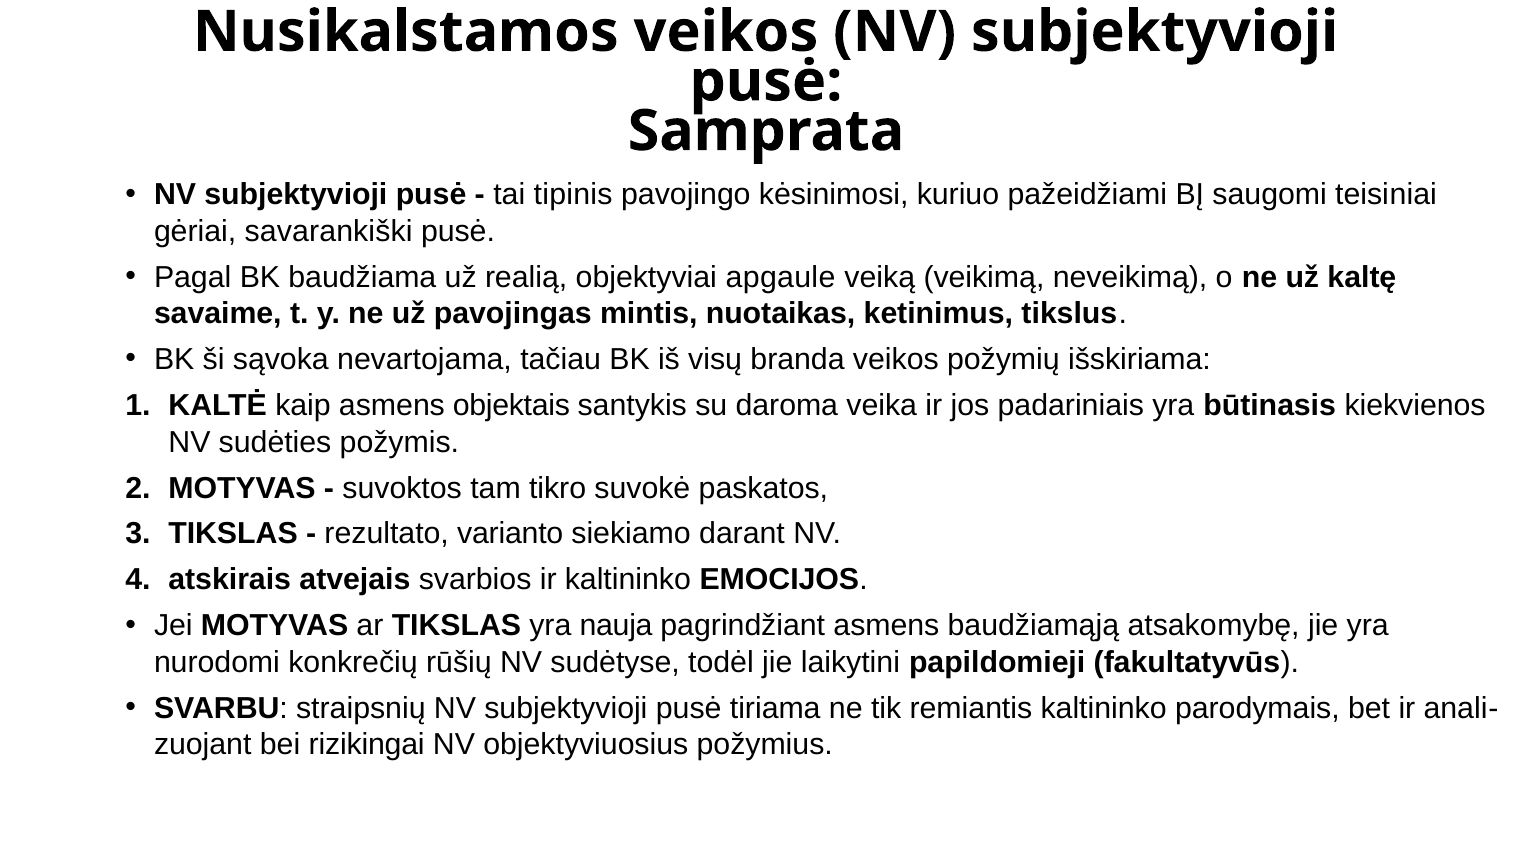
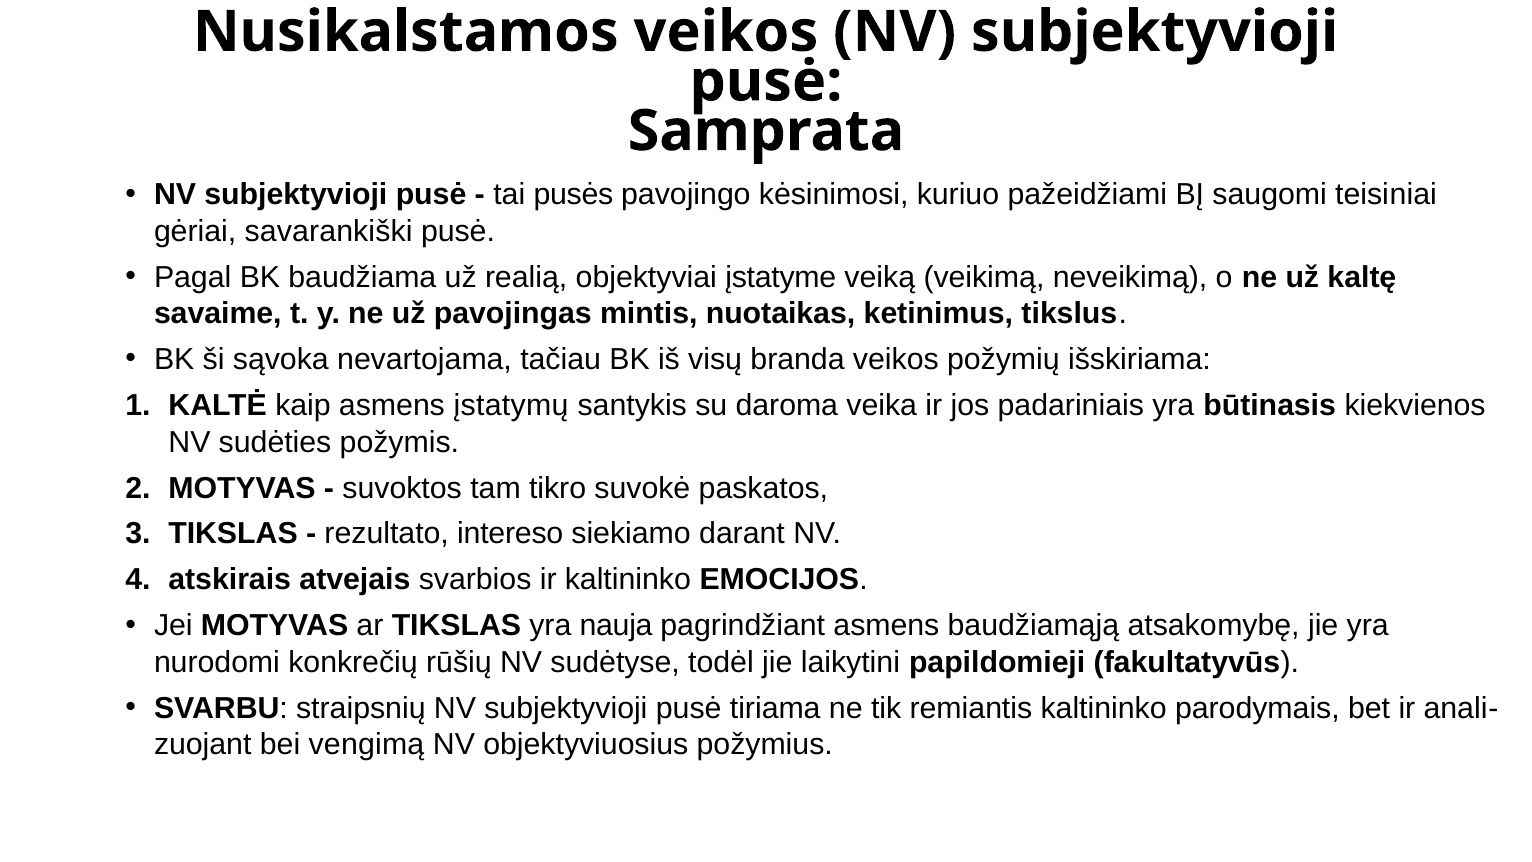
tipinis: tipinis -> pusės
apgaule: apgaule -> įstatyme
objektais: objektais -> įstatymų
varianto: varianto -> intereso
rizikingai: rizikingai -> vengimą
